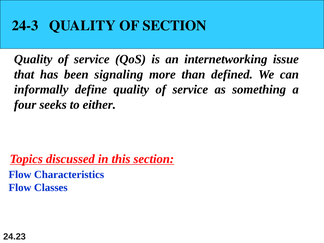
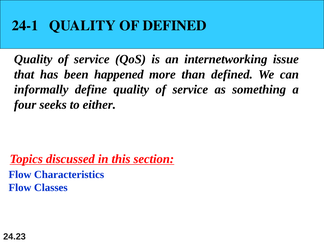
24-3: 24-3 -> 24-1
OF SECTION: SECTION -> DEFINED
signaling: signaling -> happened
